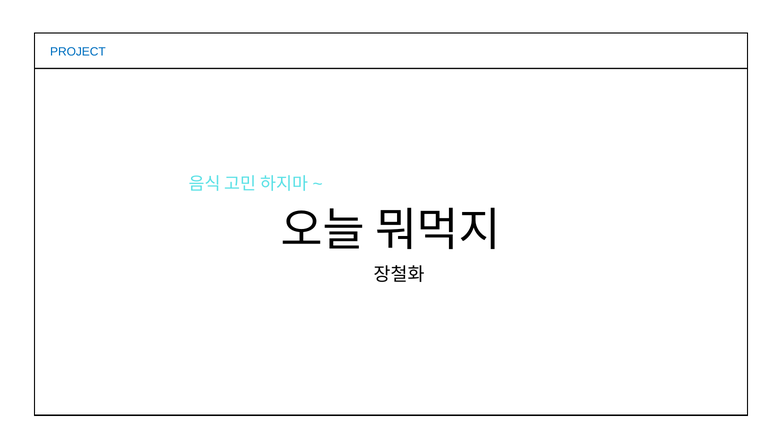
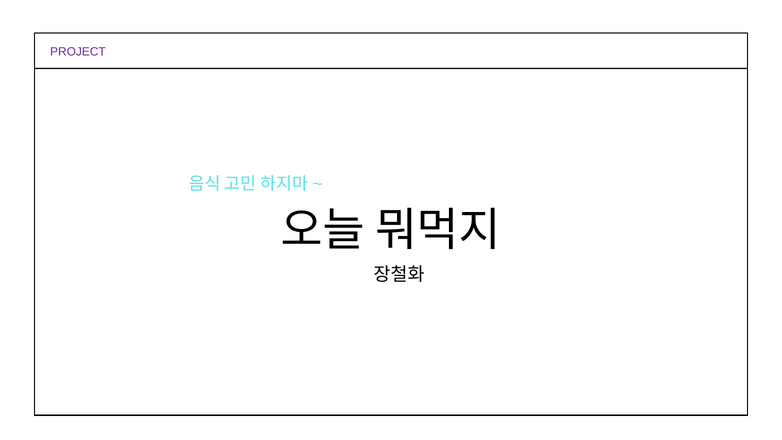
PROJECT colour: blue -> purple
